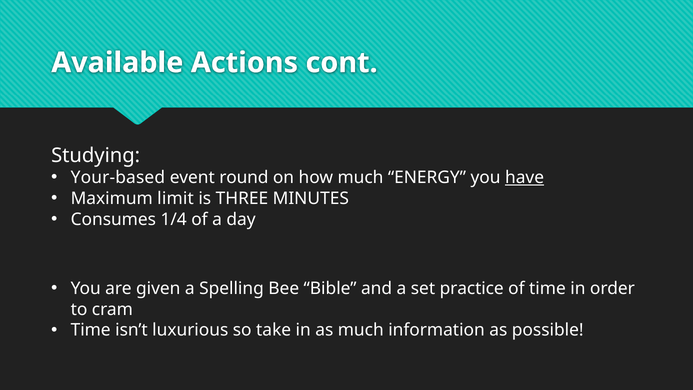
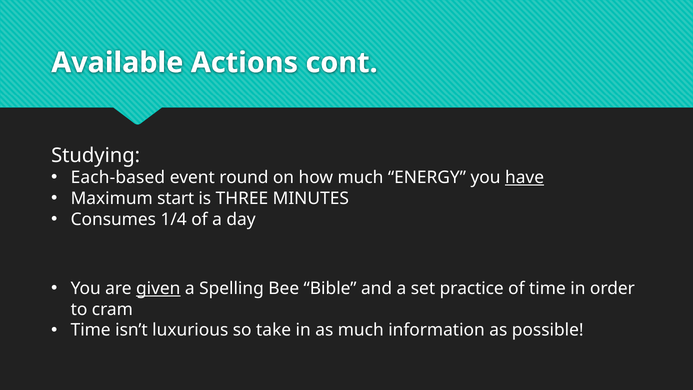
Your-based: Your-based -> Each-based
limit: limit -> start
given underline: none -> present
